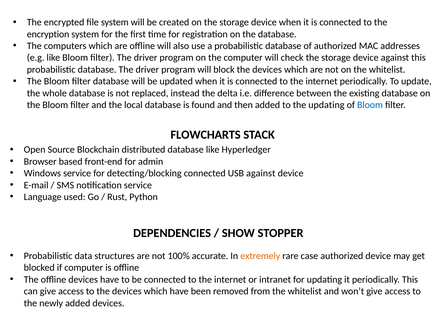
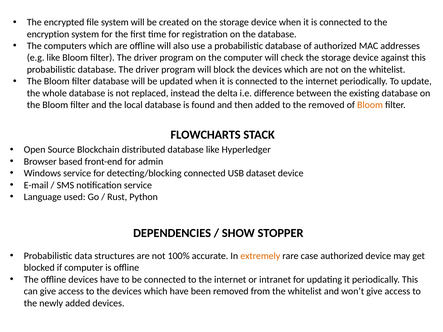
the updating: updating -> removed
Bloom at (370, 105) colour: blue -> orange
USB against: against -> dataset
